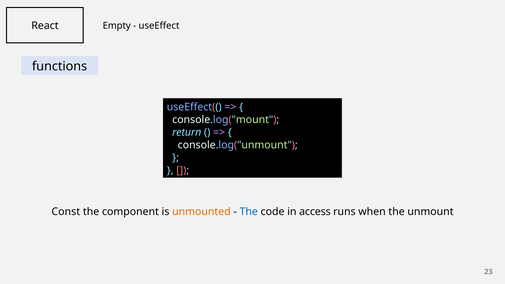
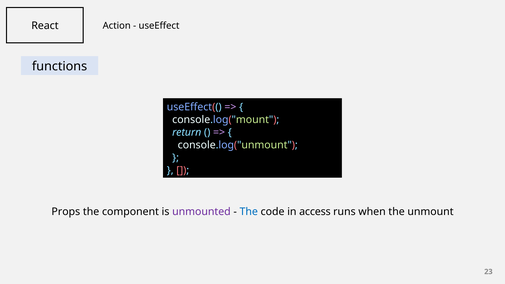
Empty: Empty -> Action
Const: Const -> Props
unmounted colour: orange -> purple
